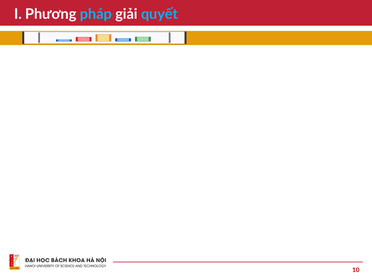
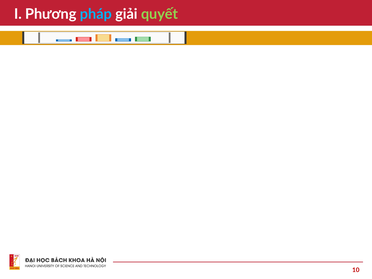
quyết colour: light blue -> light green
